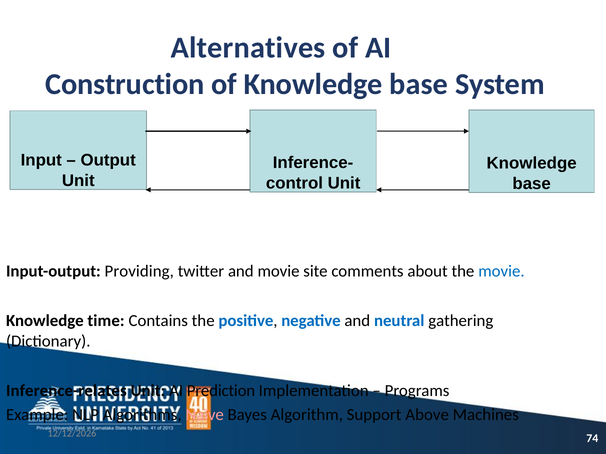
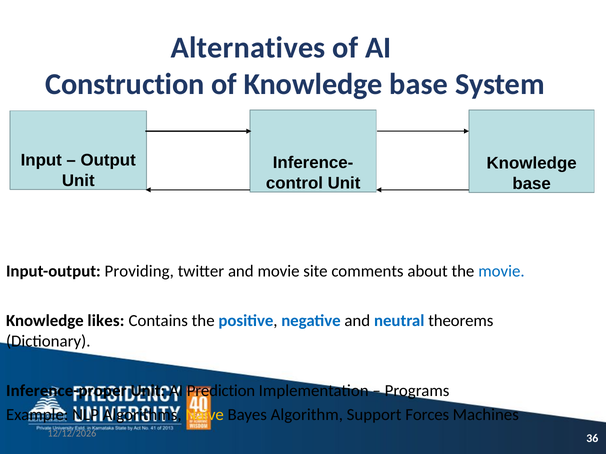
time: time -> likes
gathering: gathering -> theorems
Inference-relates: Inference-relates -> Inference-proper
Naïve colour: pink -> yellow
Above: Above -> Forces
74: 74 -> 36
